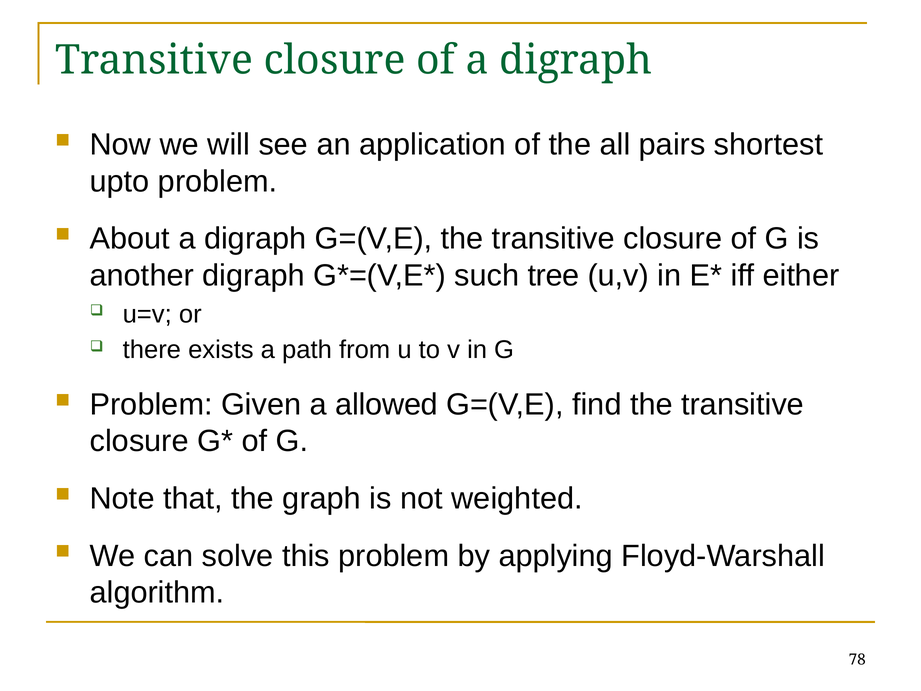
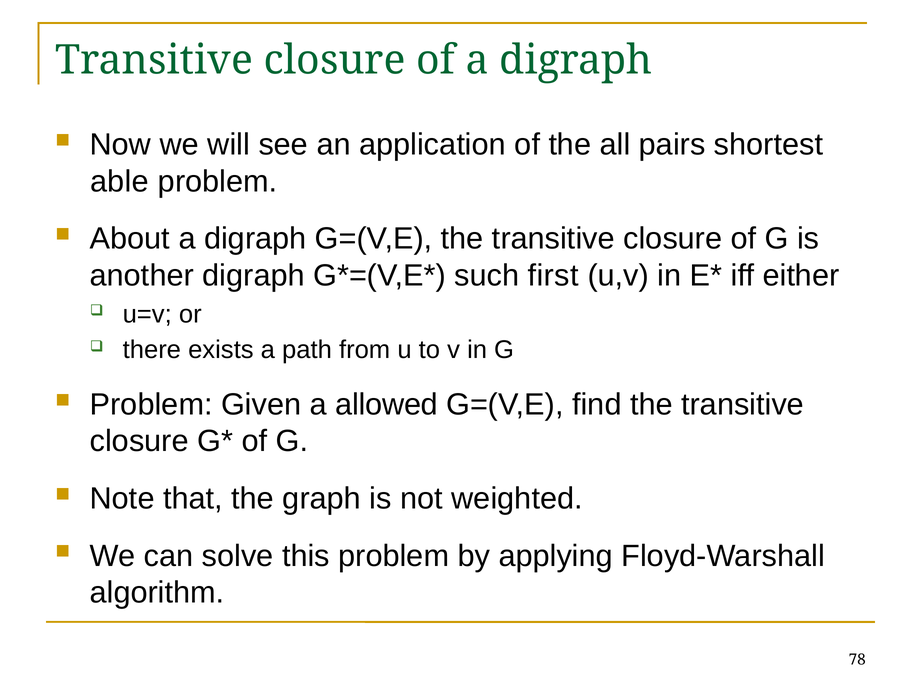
upto: upto -> able
tree: tree -> first
